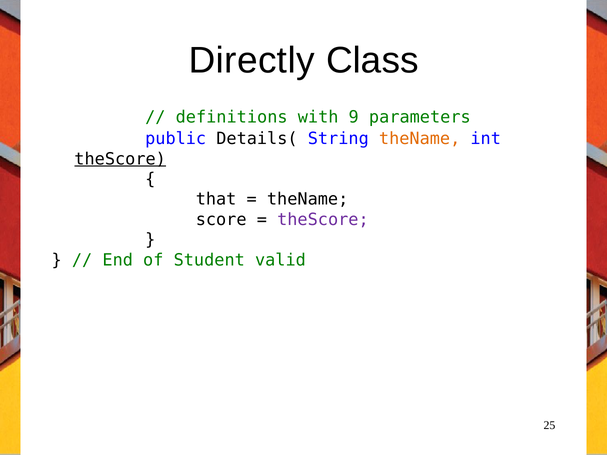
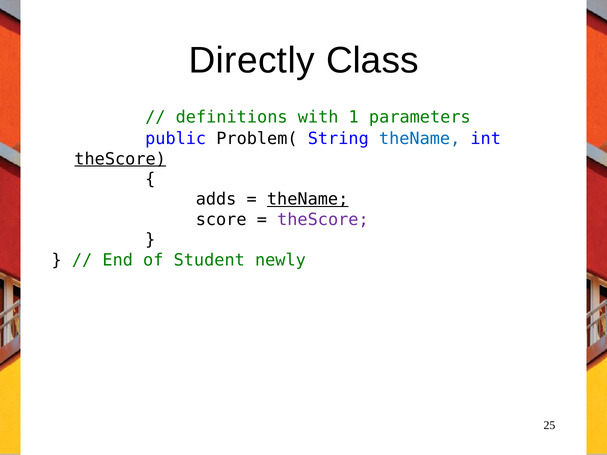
9: 9 -> 1
Details(: Details( -> Problem(
theName at (420, 139) colour: orange -> blue
that: that -> adds
theName at (308, 200) underline: none -> present
valid: valid -> newly
